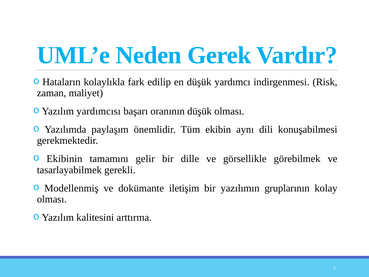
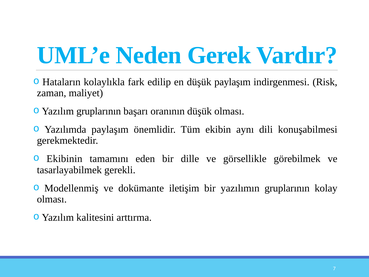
düşük yardımcı: yardımcı -> paylaşım
Yazılım yardımcısı: yardımcısı -> gruplarının
gelir: gelir -> eden
